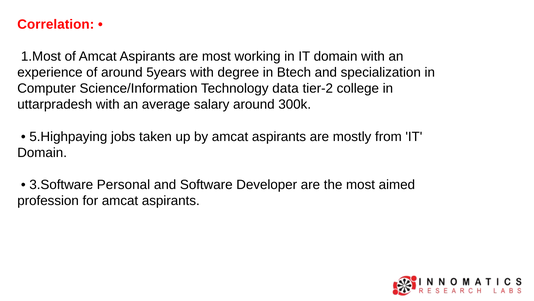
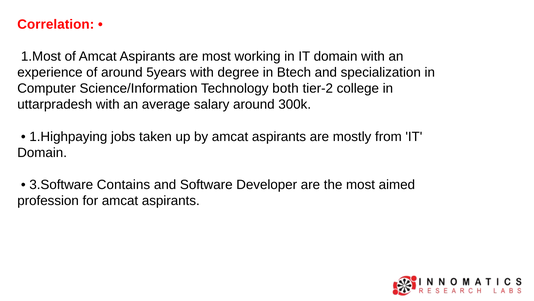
data: data -> both
5.Highpaying: 5.Highpaying -> 1.Highpaying
Personal: Personal -> Contains
